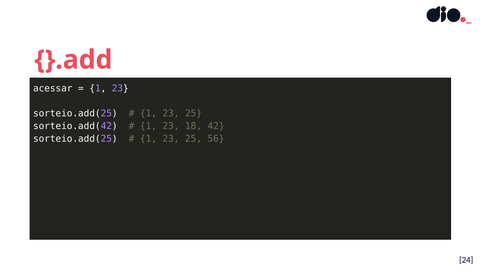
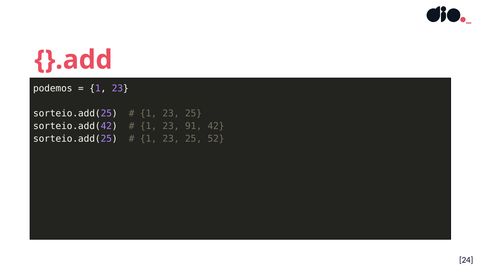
acessar: acessar -> podemos
18: 18 -> 91
56: 56 -> 52
